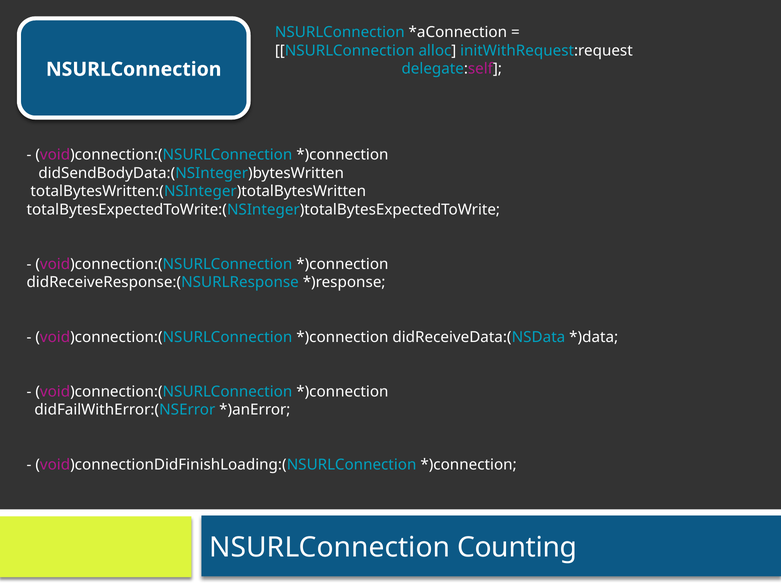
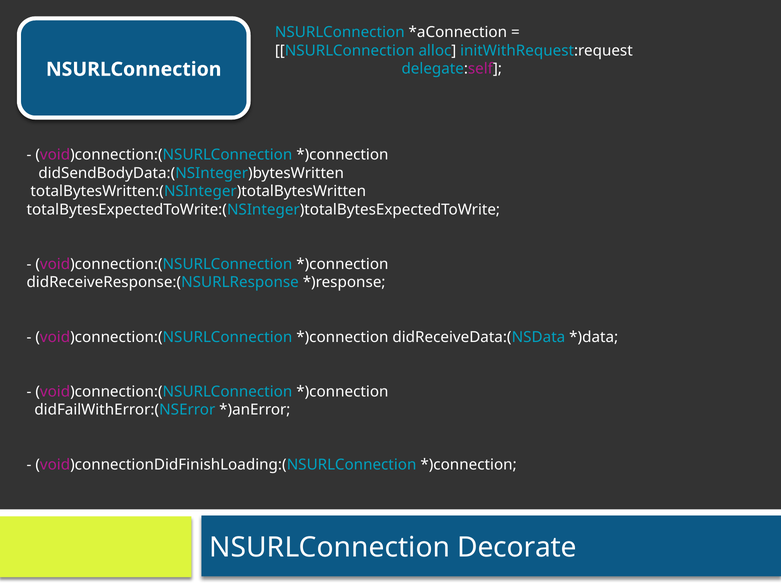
Counting: Counting -> Decorate
